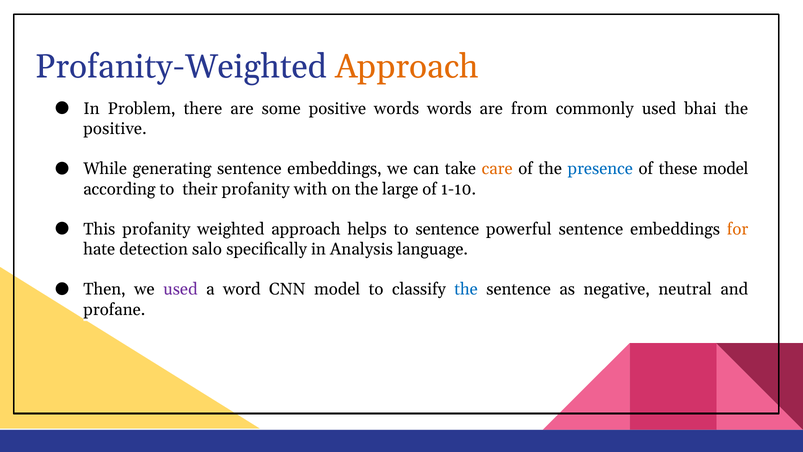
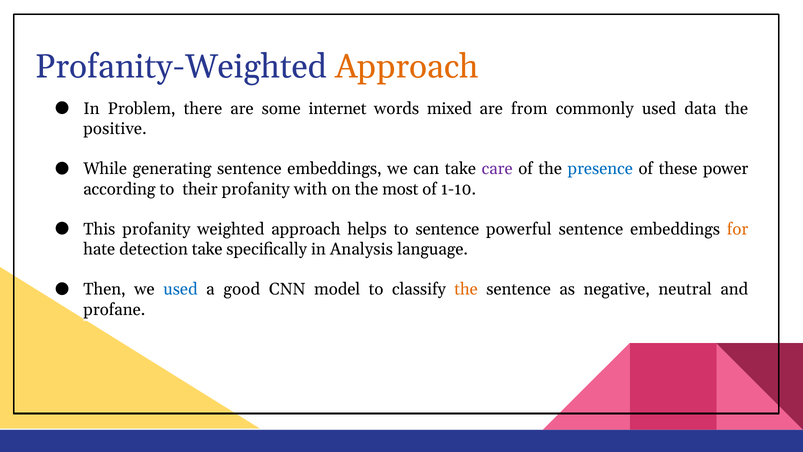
some positive: positive -> internet
words words: words -> mixed
bhai: bhai -> data
care colour: orange -> purple
these model: model -> power
large: large -> most
detection salo: salo -> take
used at (180, 289) colour: purple -> blue
word: word -> good
the at (466, 289) colour: blue -> orange
